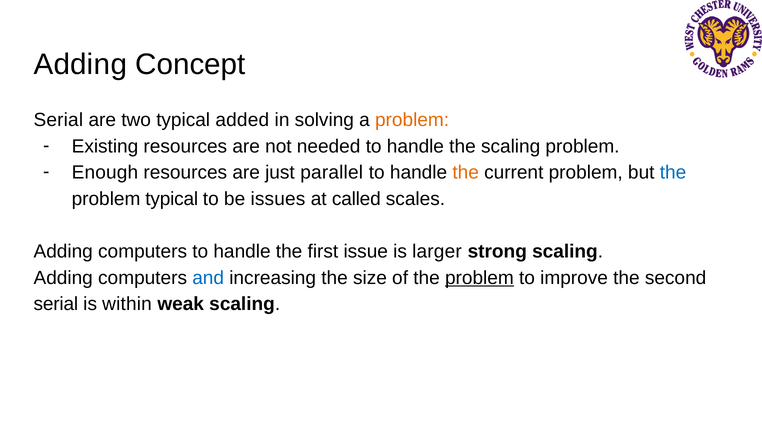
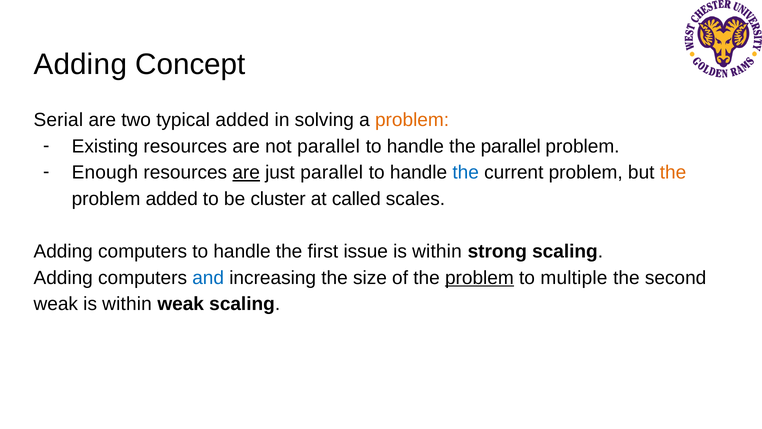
not needed: needed -> parallel
the scaling: scaling -> parallel
are at (246, 172) underline: none -> present
the at (466, 172) colour: orange -> blue
the at (673, 172) colour: blue -> orange
problem typical: typical -> added
issues: issues -> cluster
issue is larger: larger -> within
improve: improve -> multiple
serial at (56, 304): serial -> weak
